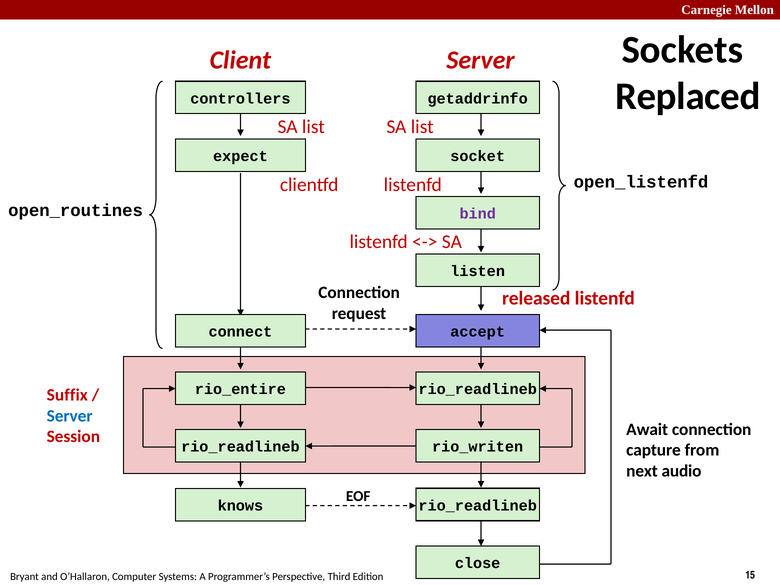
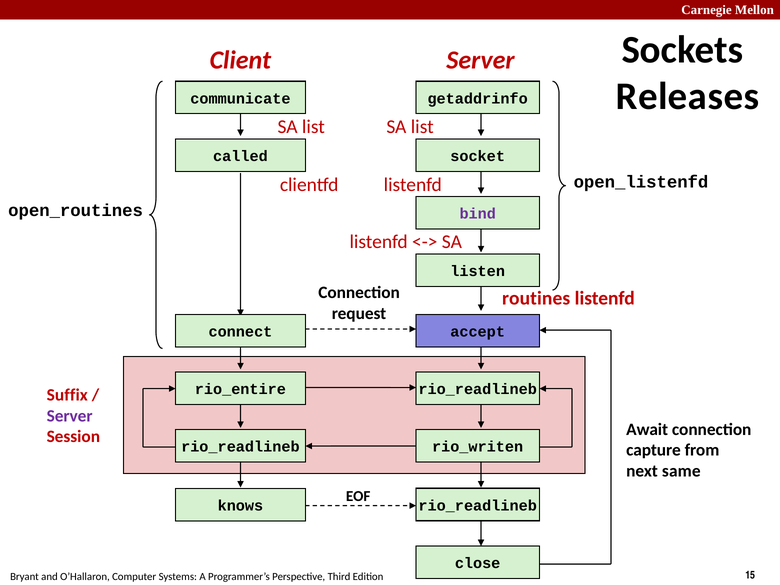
Replaced: Replaced -> Releases
controllers: controllers -> communicate
expect: expect -> called
released: released -> routines
Server at (70, 416) colour: blue -> purple
audio: audio -> same
